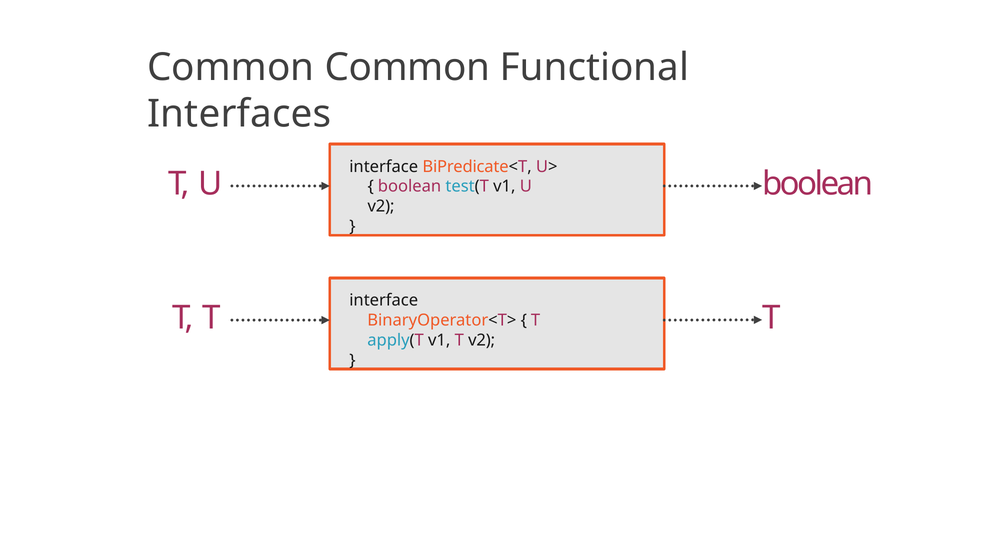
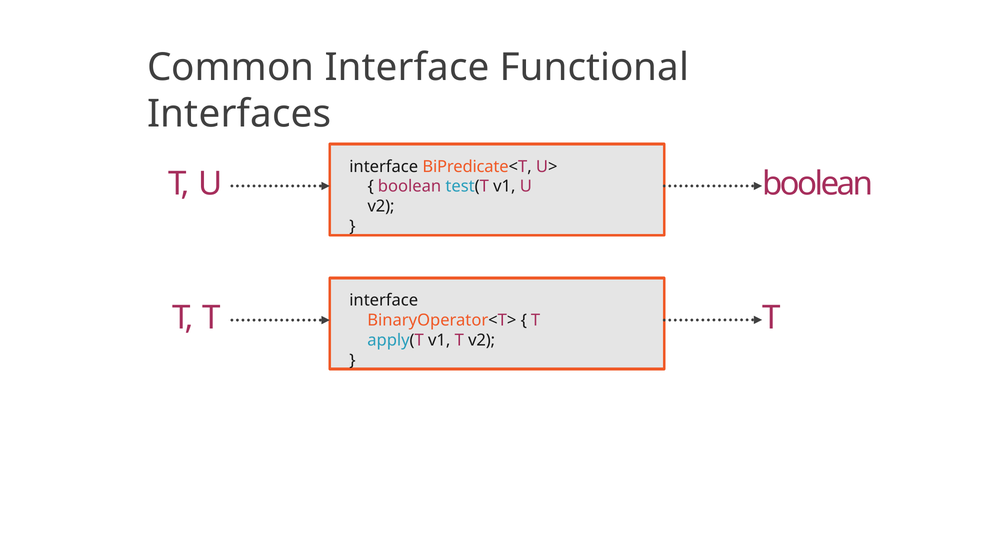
Common Common: Common -> Interface
